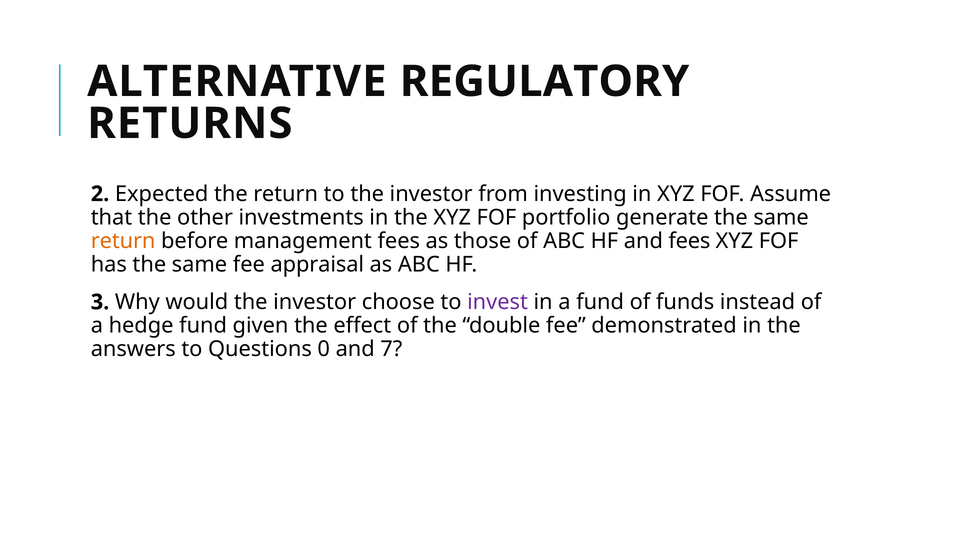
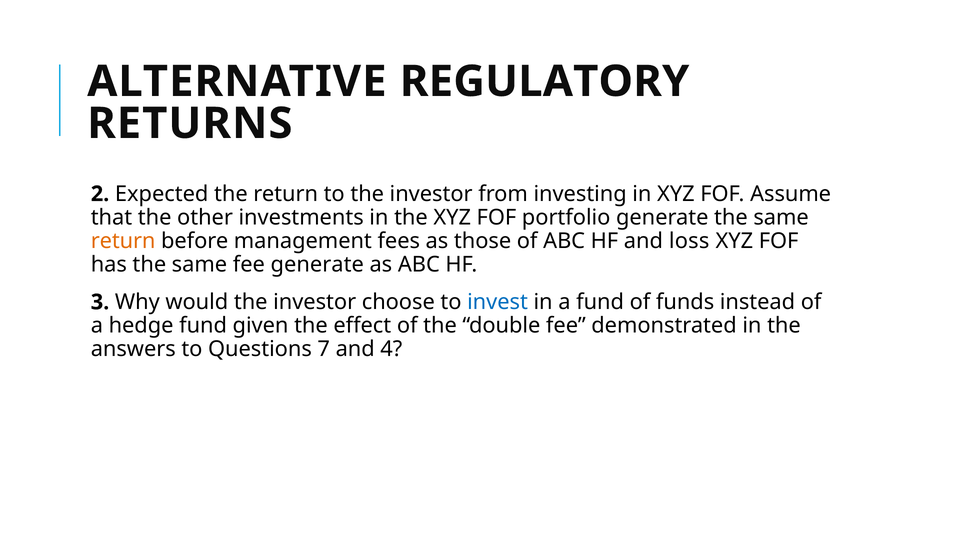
and fees: fees -> loss
fee appraisal: appraisal -> generate
invest colour: purple -> blue
0: 0 -> 7
7: 7 -> 4
